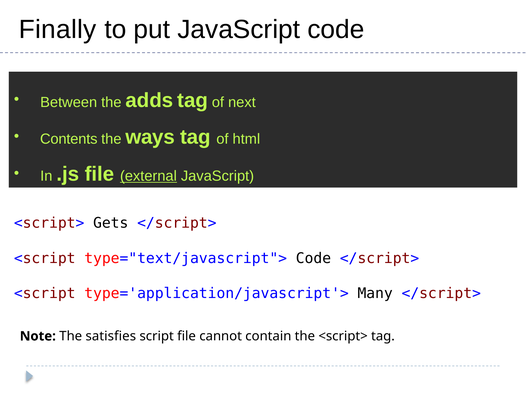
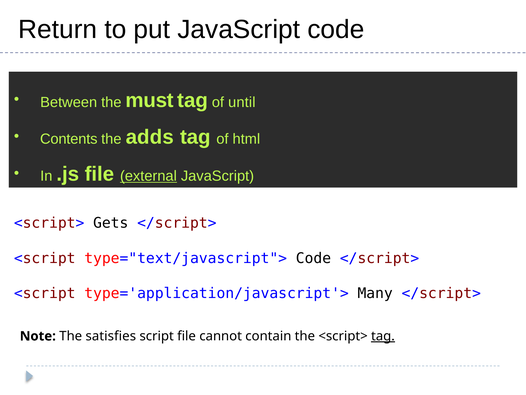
Finally: Finally -> Return
adds: adds -> must
next: next -> until
ways: ways -> adds
tag at (383, 336) underline: none -> present
